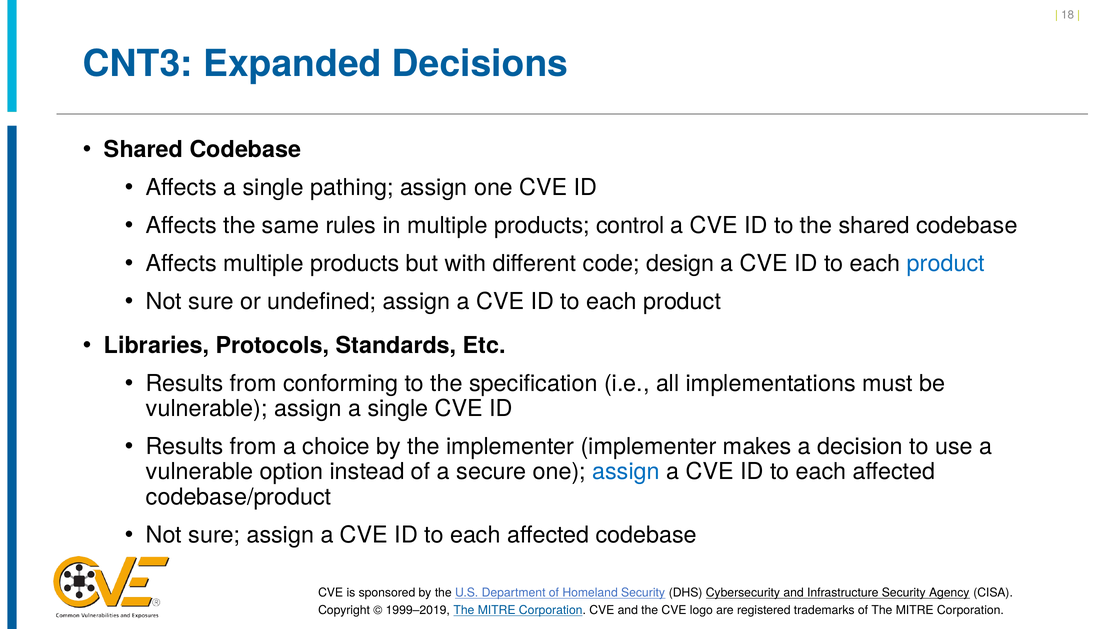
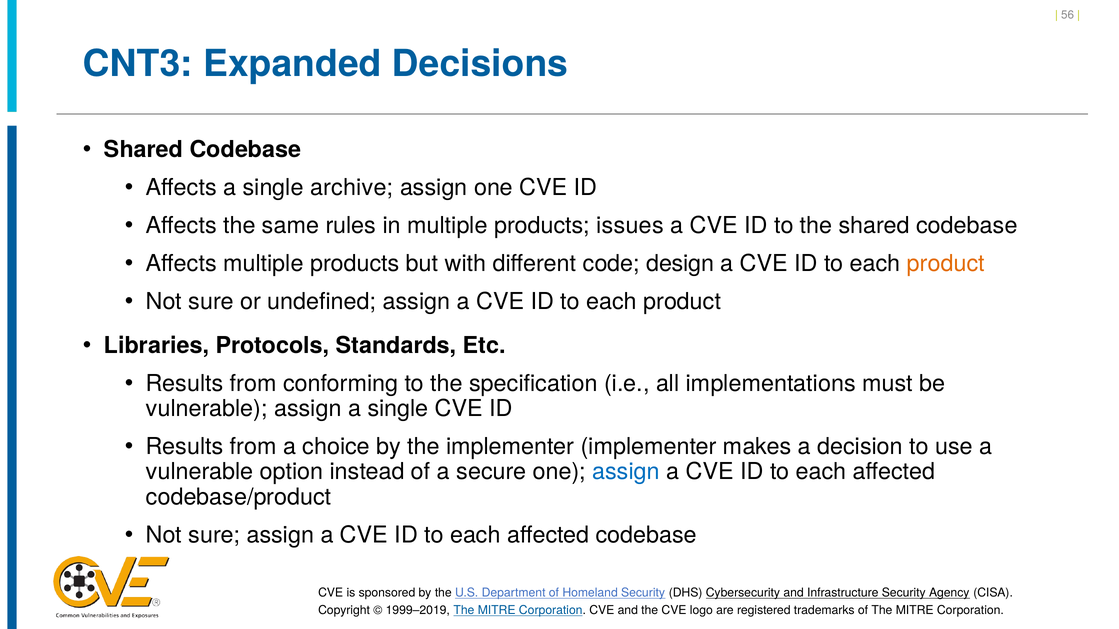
18: 18 -> 56
pathing: pathing -> archive
control: control -> issues
product at (946, 264) colour: blue -> orange
